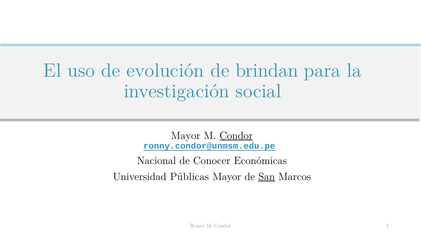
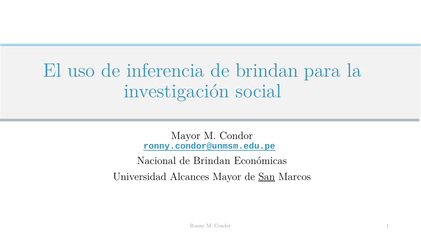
evolución: evolución -> inferencia
Condor at (236, 135) underline: present -> none
Conocer at (212, 161): Conocer -> Brindan
Públicas: Públicas -> Alcances
